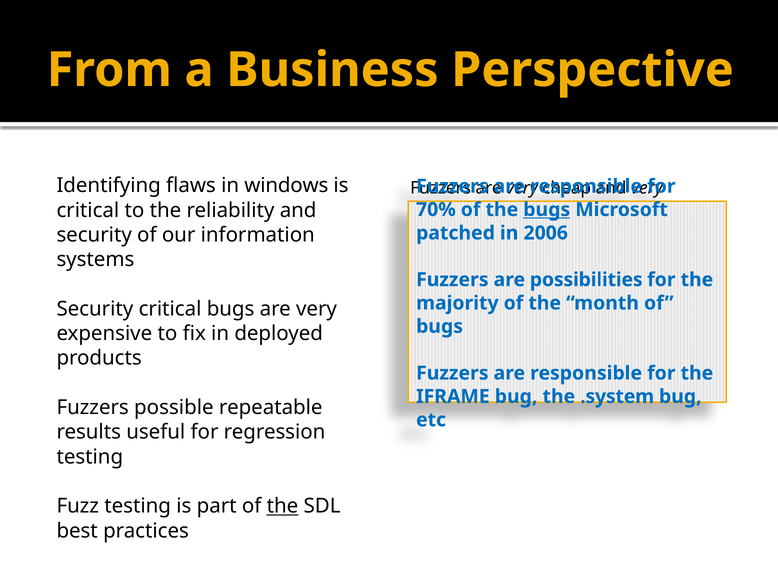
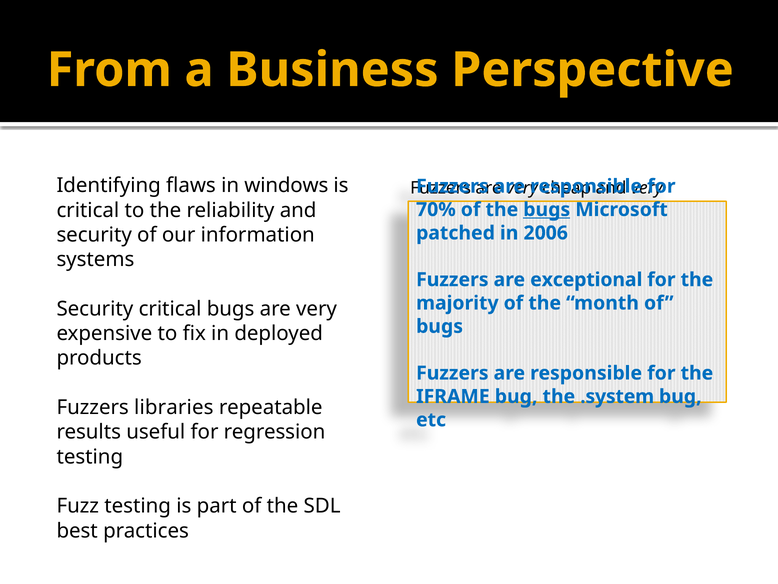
possibilities: possibilities -> exceptional
possible: possible -> libraries
the at (282, 506) underline: present -> none
